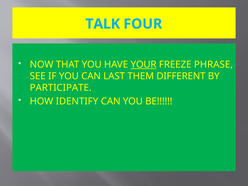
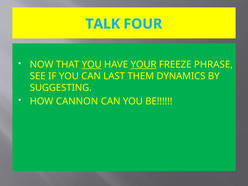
YOU at (92, 65) underline: none -> present
DIFFERENT: DIFFERENT -> DYNAMICS
PARTICIPATE: PARTICIPATE -> SUGGESTING
IDENTIFY: IDENTIFY -> CANNON
